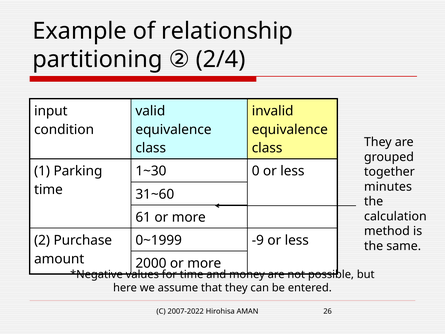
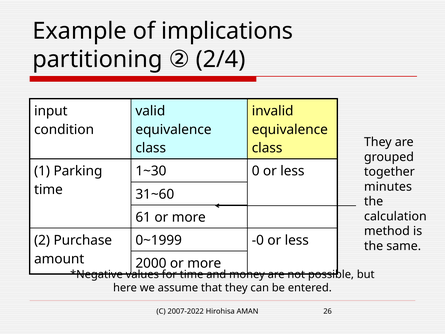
relationship: relationship -> implications
-9: -9 -> -0
